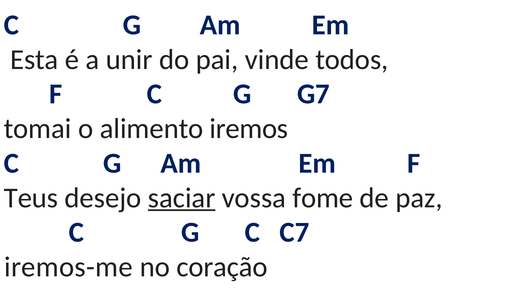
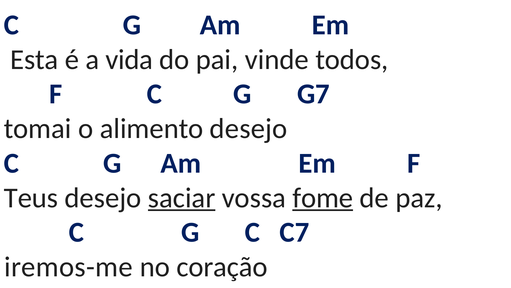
unir: unir -> vida
alimento iremos: iremos -> desejo
fome underline: none -> present
